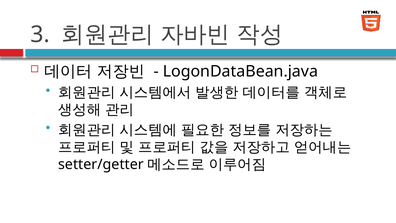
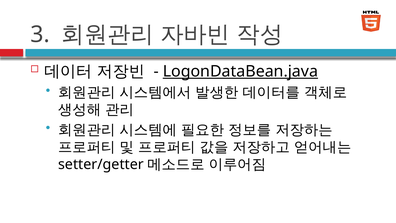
LogonDataBean.java underline: none -> present
